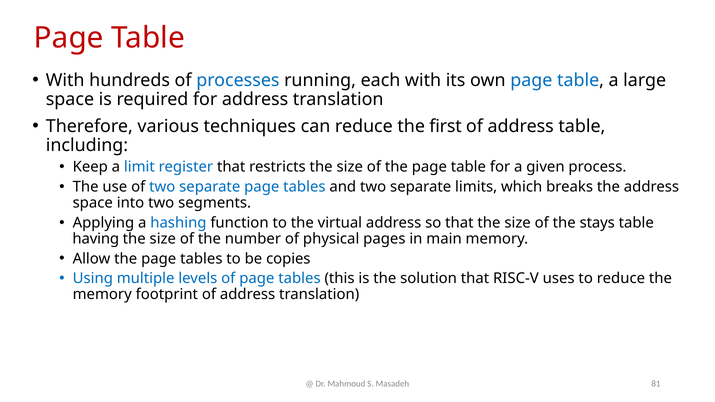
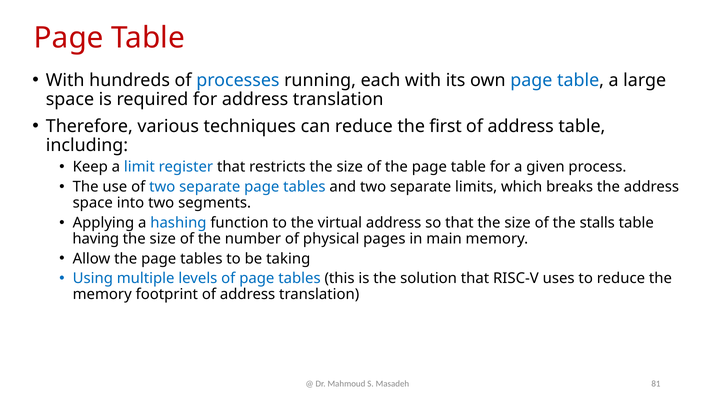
stays: stays -> stalls
copies: copies -> taking
